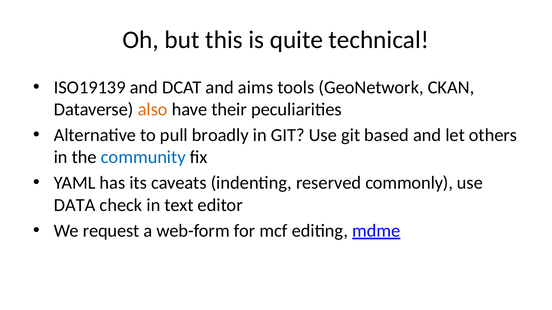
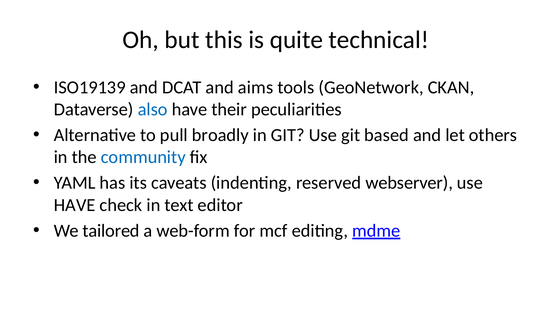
also colour: orange -> blue
commonly: commonly -> webserver
DATA at (75, 205): DATA -> HAVE
request: request -> tailored
